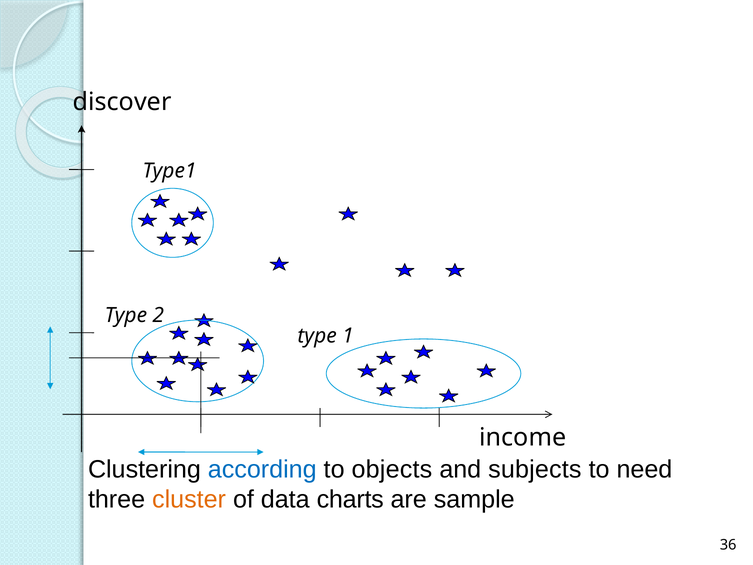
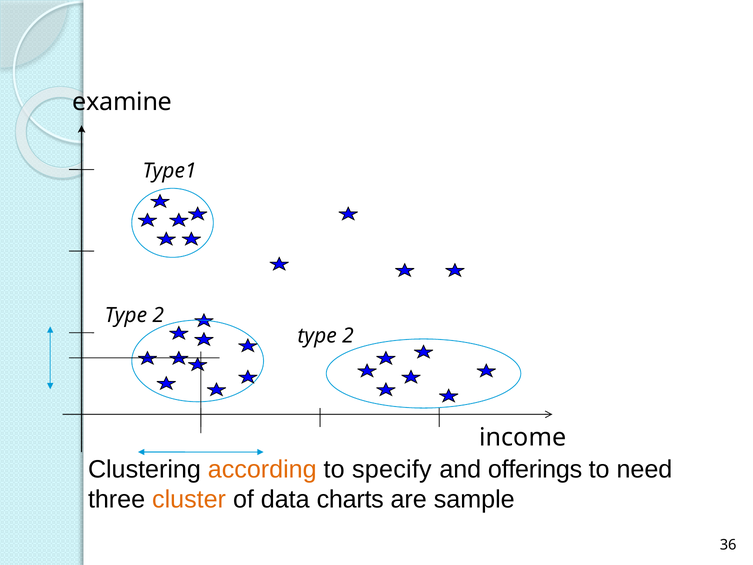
discover: discover -> examine
1 at (348, 336): 1 -> 2
according colour: blue -> orange
objects: objects -> specify
subjects: subjects -> offerings
